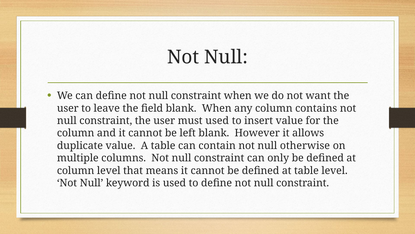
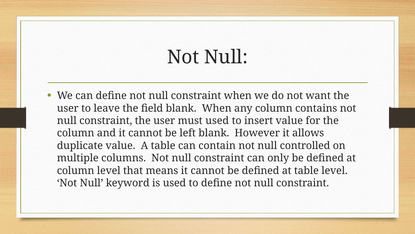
otherwise: otherwise -> controlled
